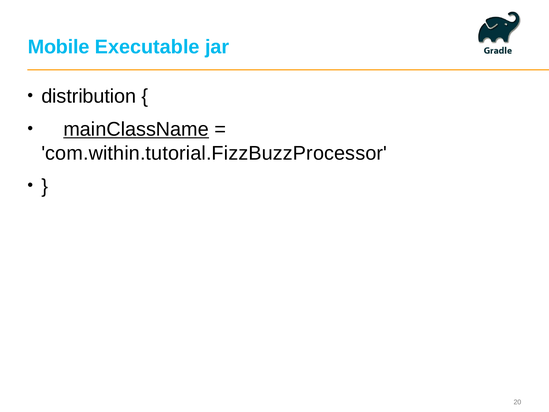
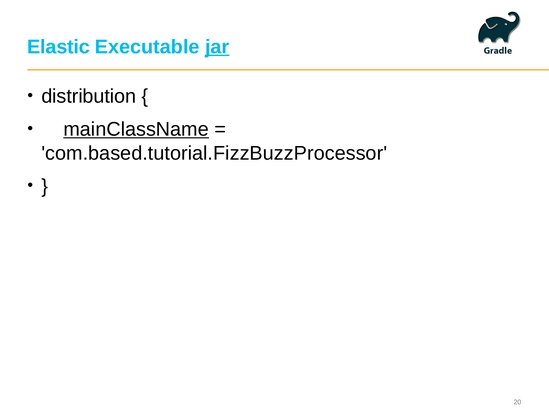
Mobile: Mobile -> Elastic
jar underline: none -> present
com.within.tutorial.FizzBuzzProcessor: com.within.tutorial.FizzBuzzProcessor -> com.based.tutorial.FizzBuzzProcessor
